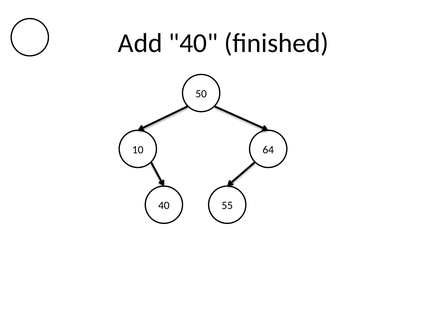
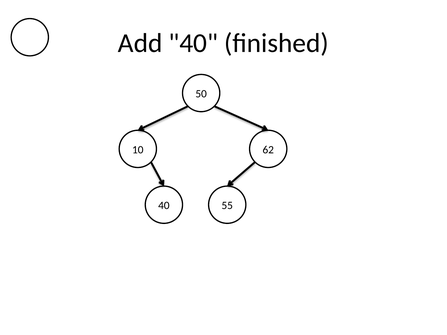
64: 64 -> 62
